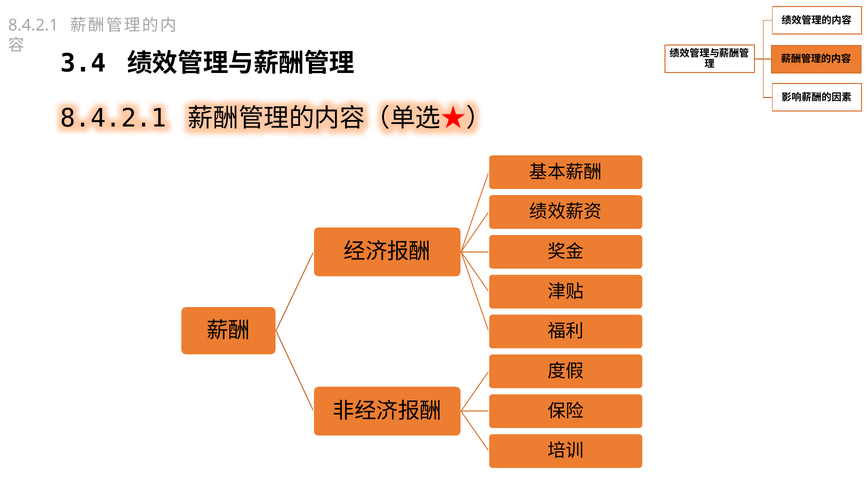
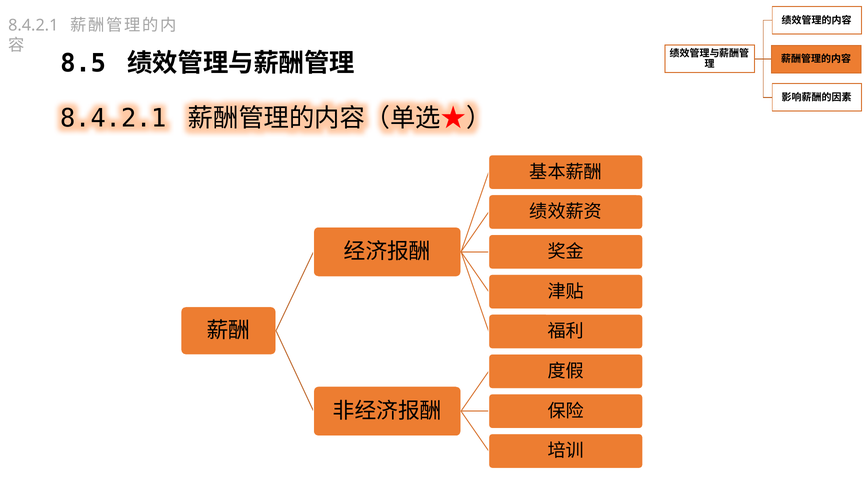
3.4: 3.4 -> 8.5
